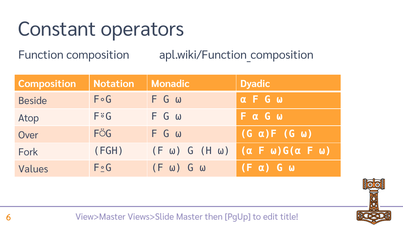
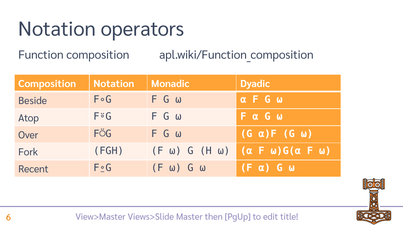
Constant at (57, 29): Constant -> Notation
Values: Values -> Recent
